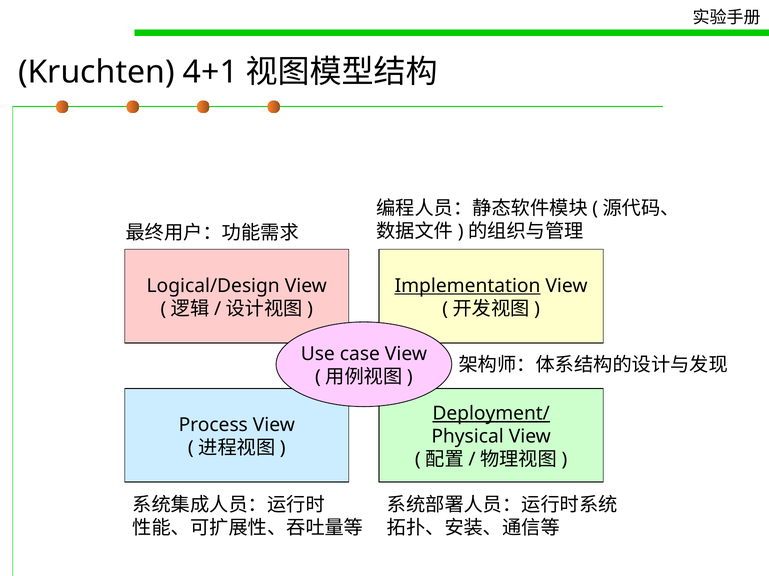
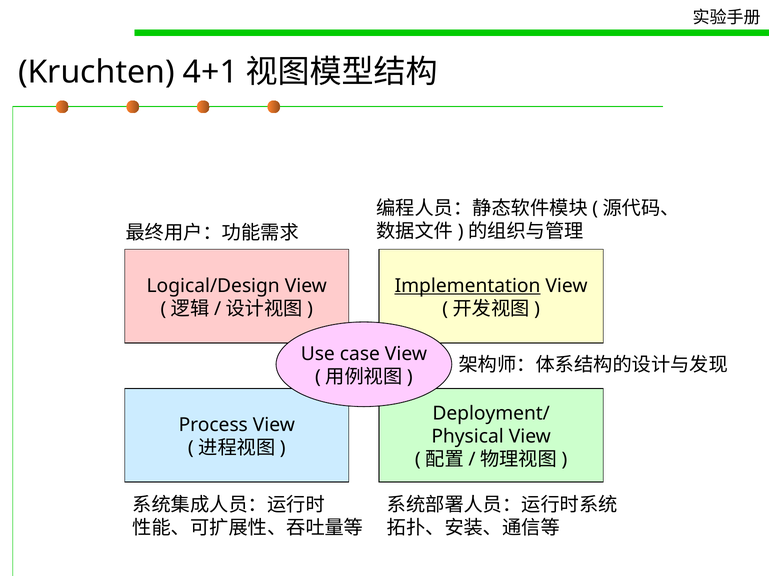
Deployment/ underline: present -> none
